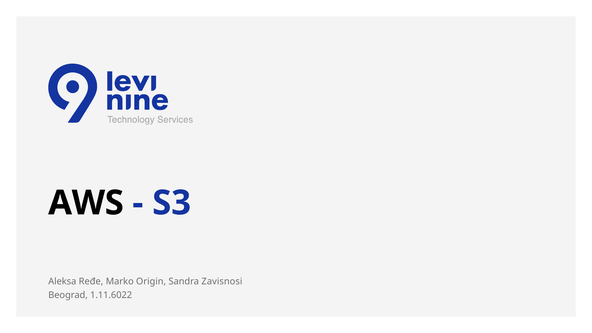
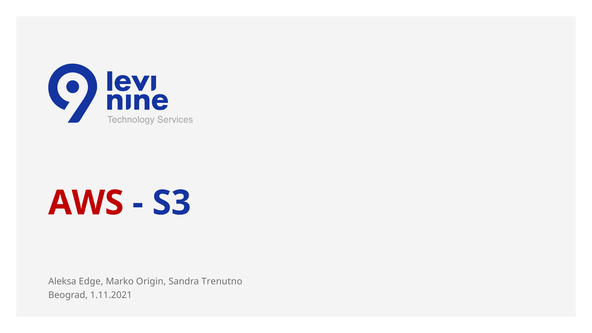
AWS colour: black -> red
Ređe: Ređe -> Edge
Zavisnosi: Zavisnosi -> Trenutno
1.11.6022: 1.11.6022 -> 1.11.2021
